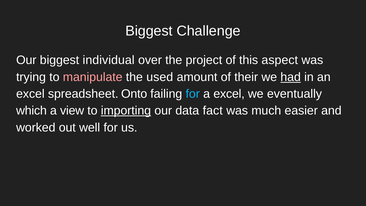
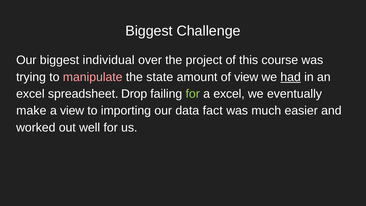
aspect: aspect -> course
used: used -> state
of their: their -> view
Onto: Onto -> Drop
for at (193, 94) colour: light blue -> light green
which: which -> make
importing underline: present -> none
